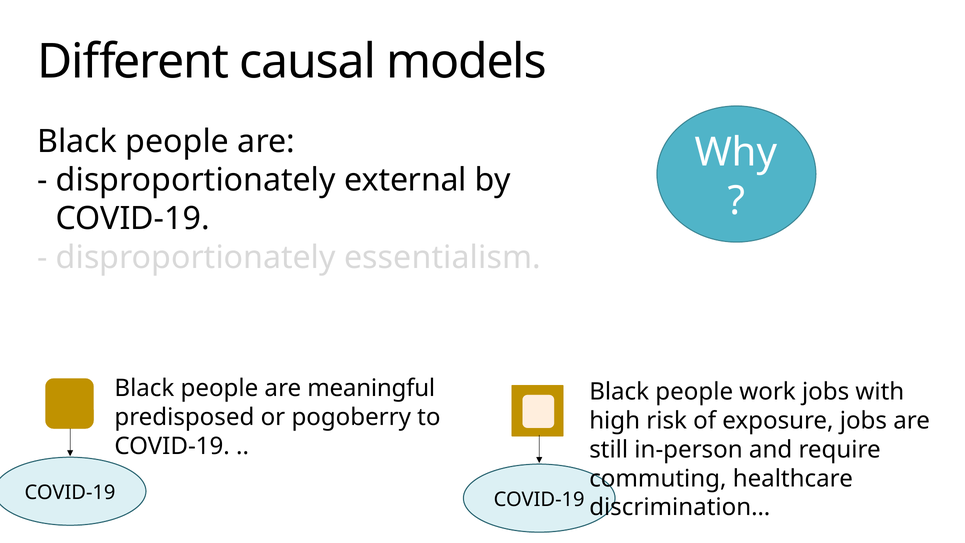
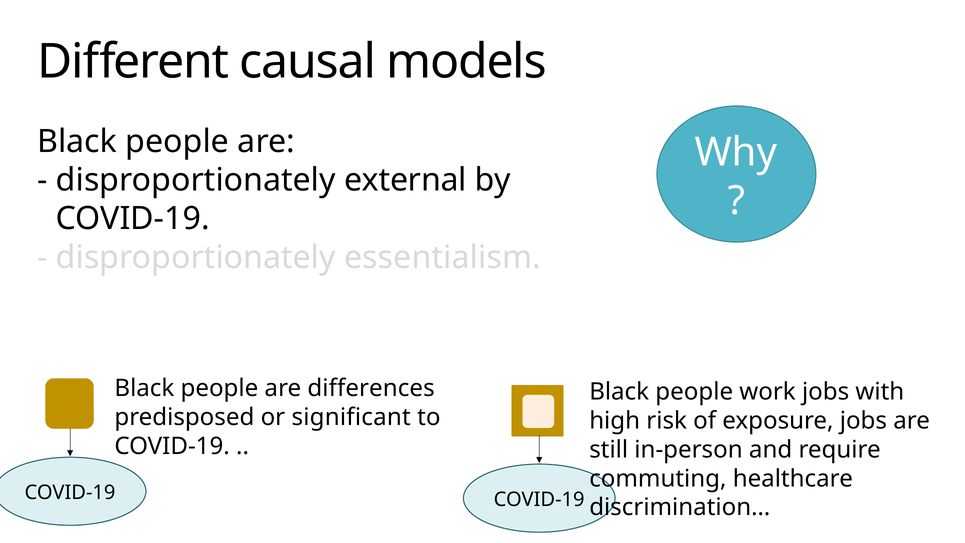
meaningful: meaningful -> differences
pogoberry: pogoberry -> significant
